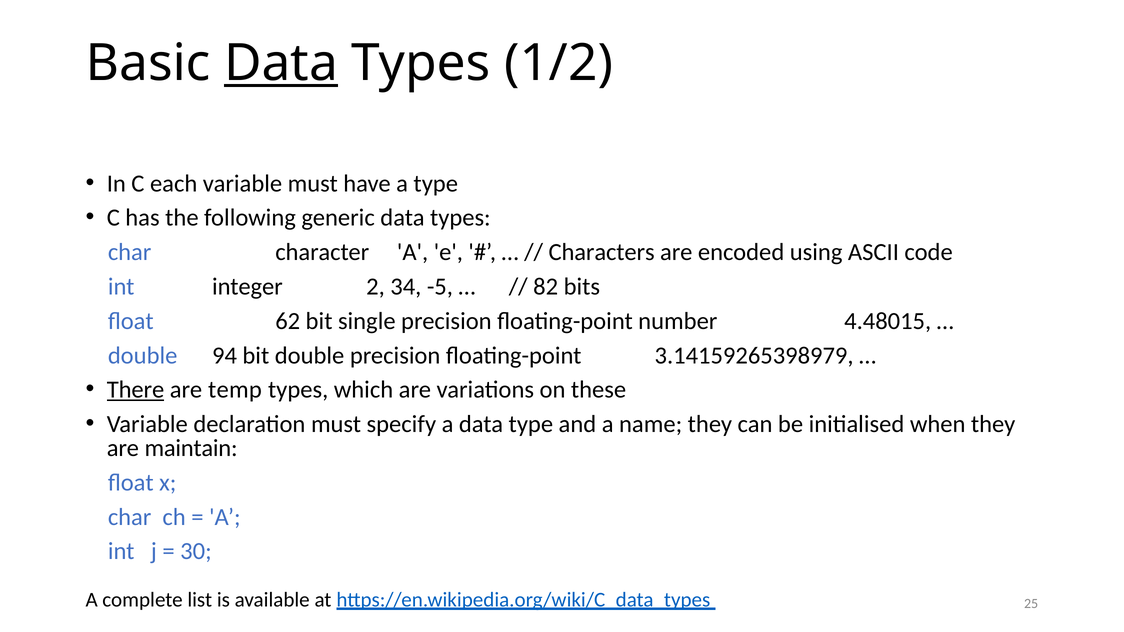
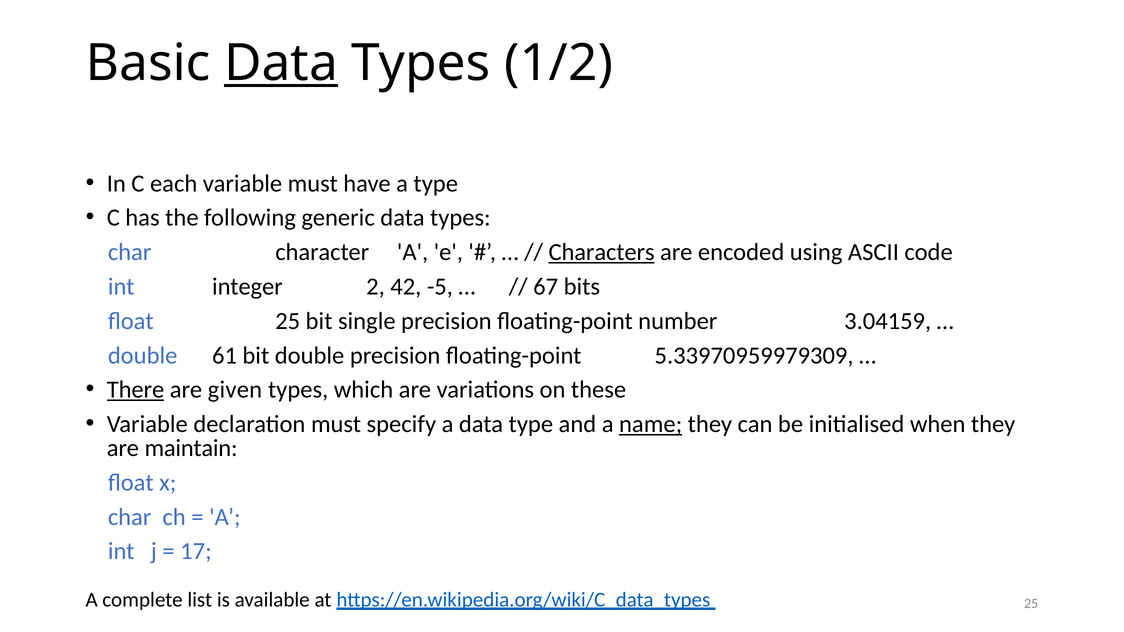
Characters underline: none -> present
34: 34 -> 42
82: 82 -> 67
float 62: 62 -> 25
4.48015: 4.48015 -> 3.04159
94: 94 -> 61
3.14159265398979: 3.14159265398979 -> 5.33970959979309
temp: temp -> given
name underline: none -> present
30: 30 -> 17
